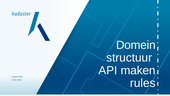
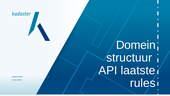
maken: maken -> laatste
